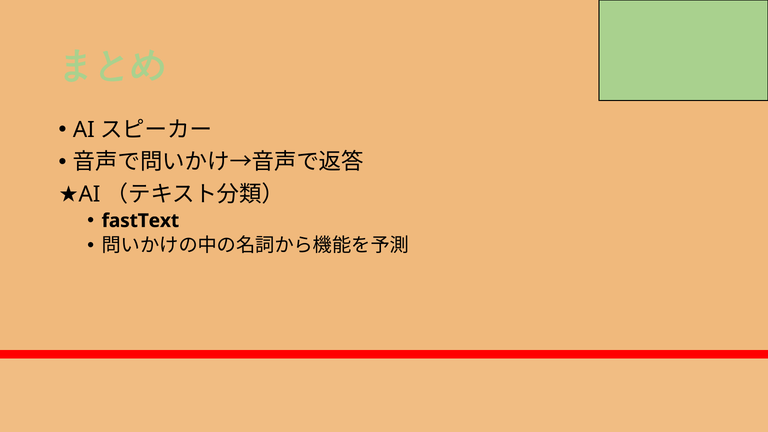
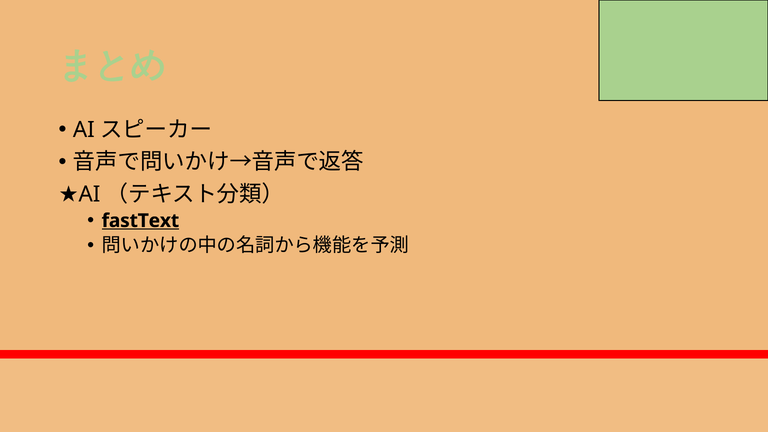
fastText underline: none -> present
